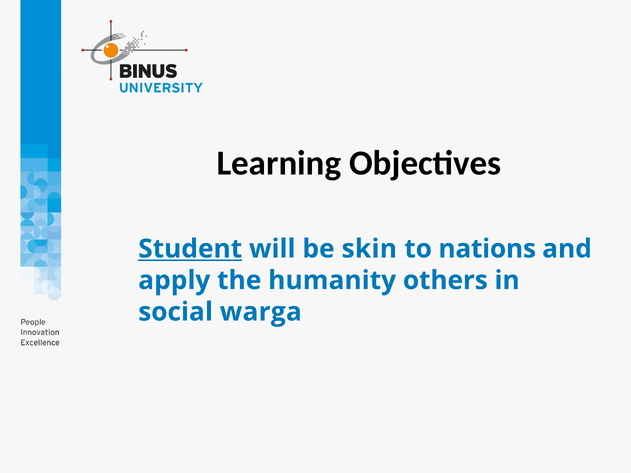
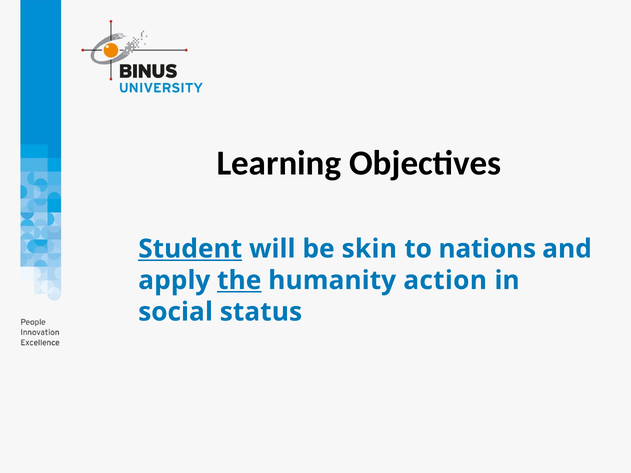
the underline: none -> present
others: others -> action
warga: warga -> status
